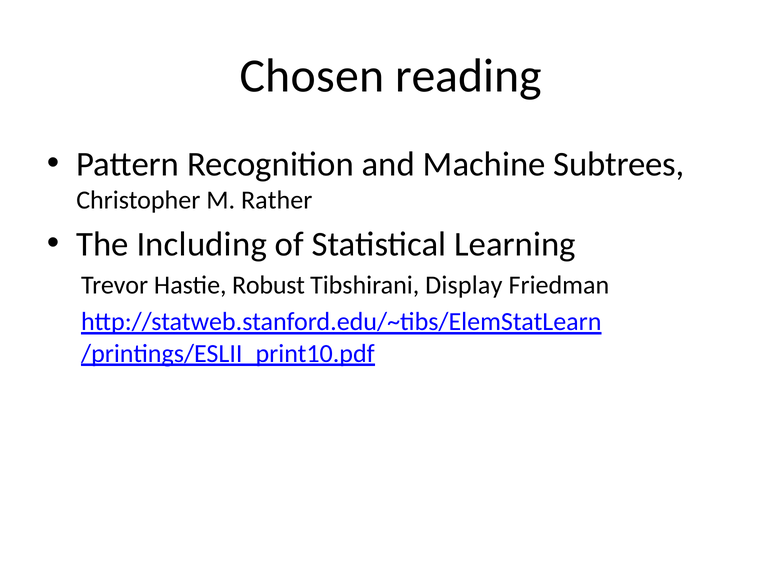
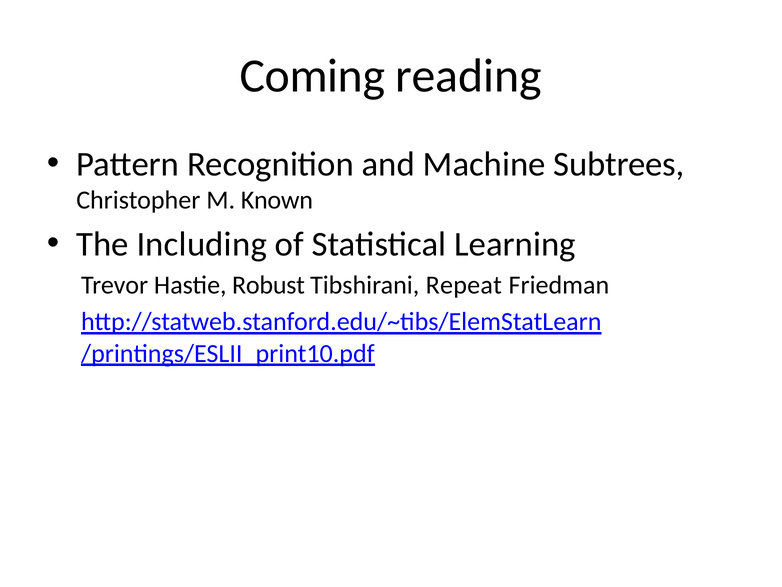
Chosen: Chosen -> Coming
Rather: Rather -> Known
Display: Display -> Repeat
